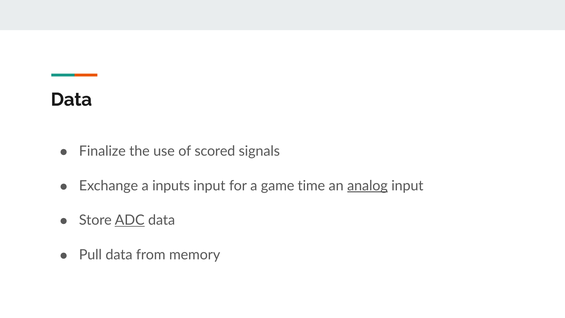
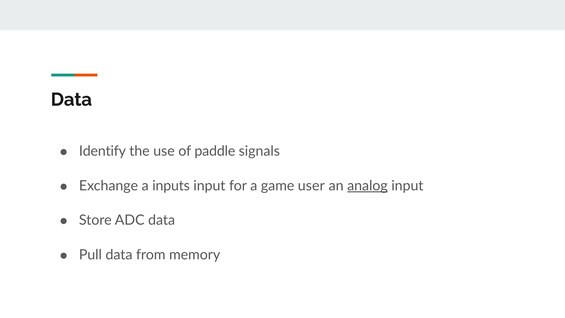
Finalize: Finalize -> Identify
scored: scored -> paddle
time: time -> user
ADC underline: present -> none
